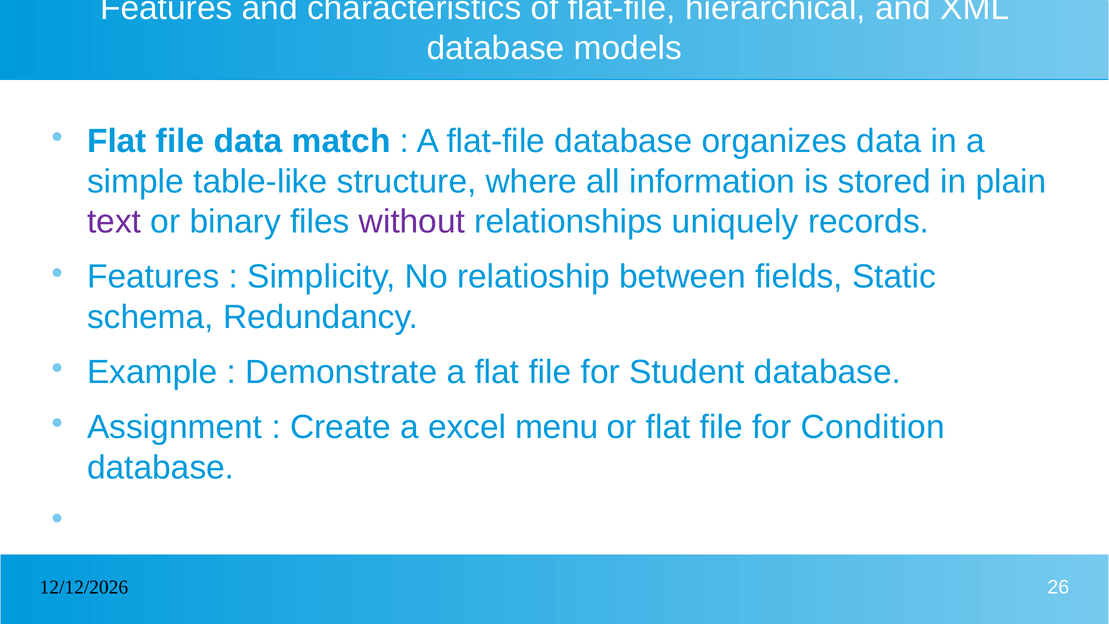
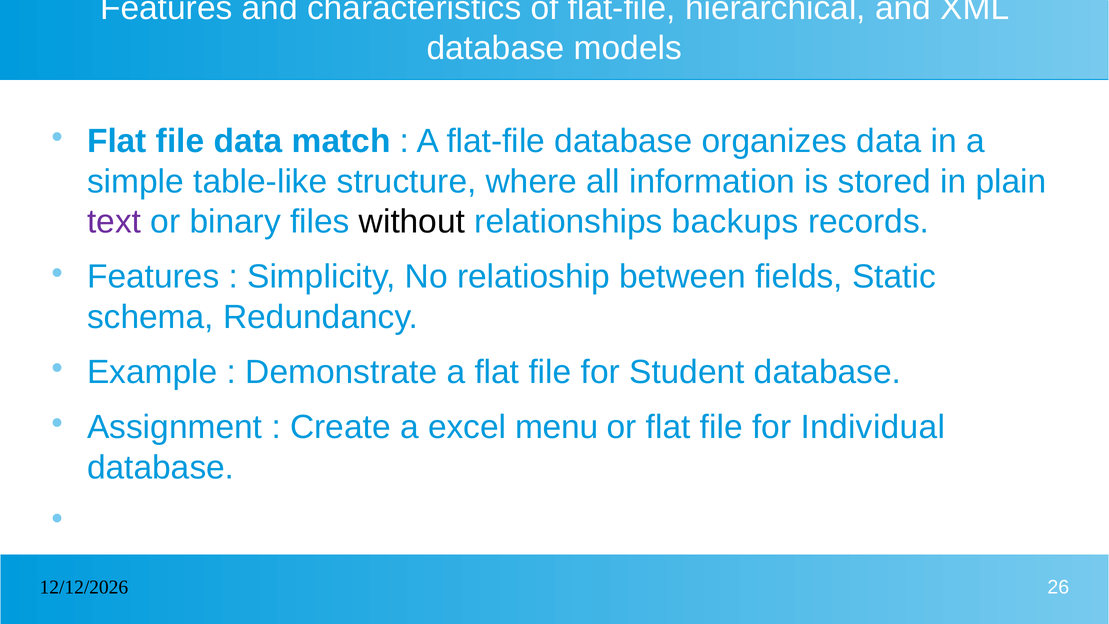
without colour: purple -> black
uniquely: uniquely -> backups
Condition: Condition -> Individual
